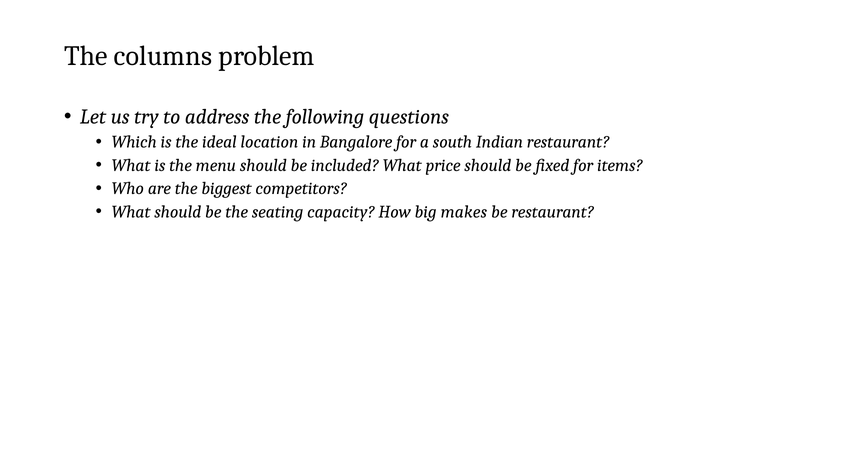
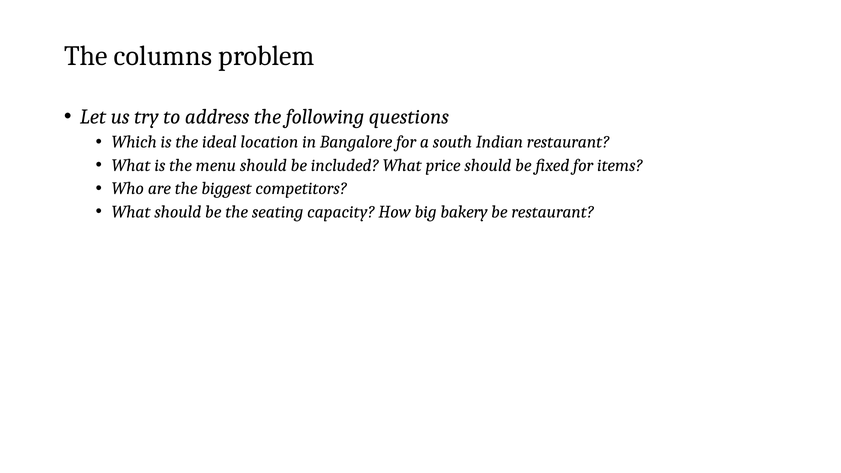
makes: makes -> bakery
